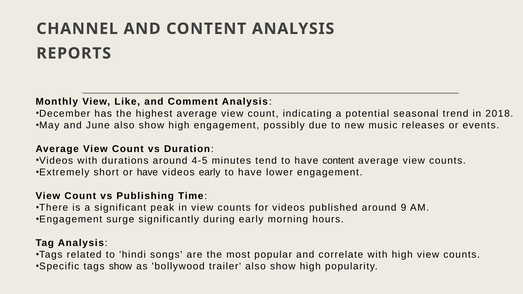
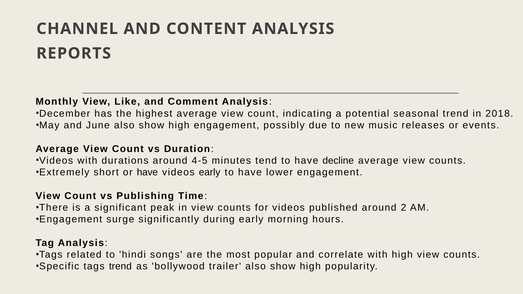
have content: content -> decline
9: 9 -> 2
tags show: show -> trend
